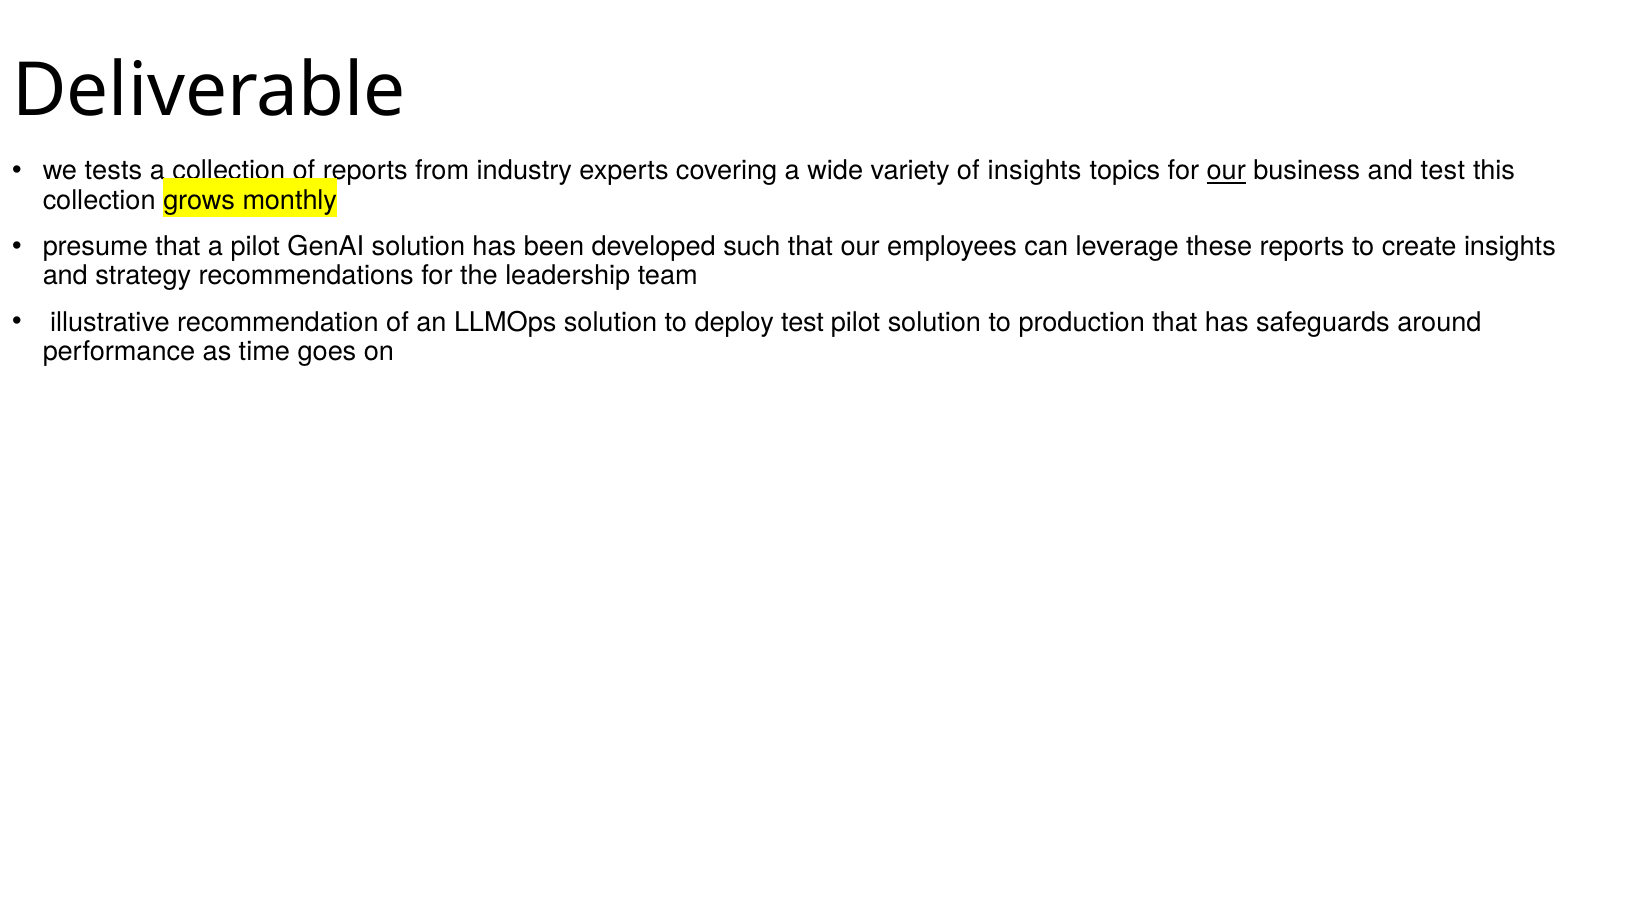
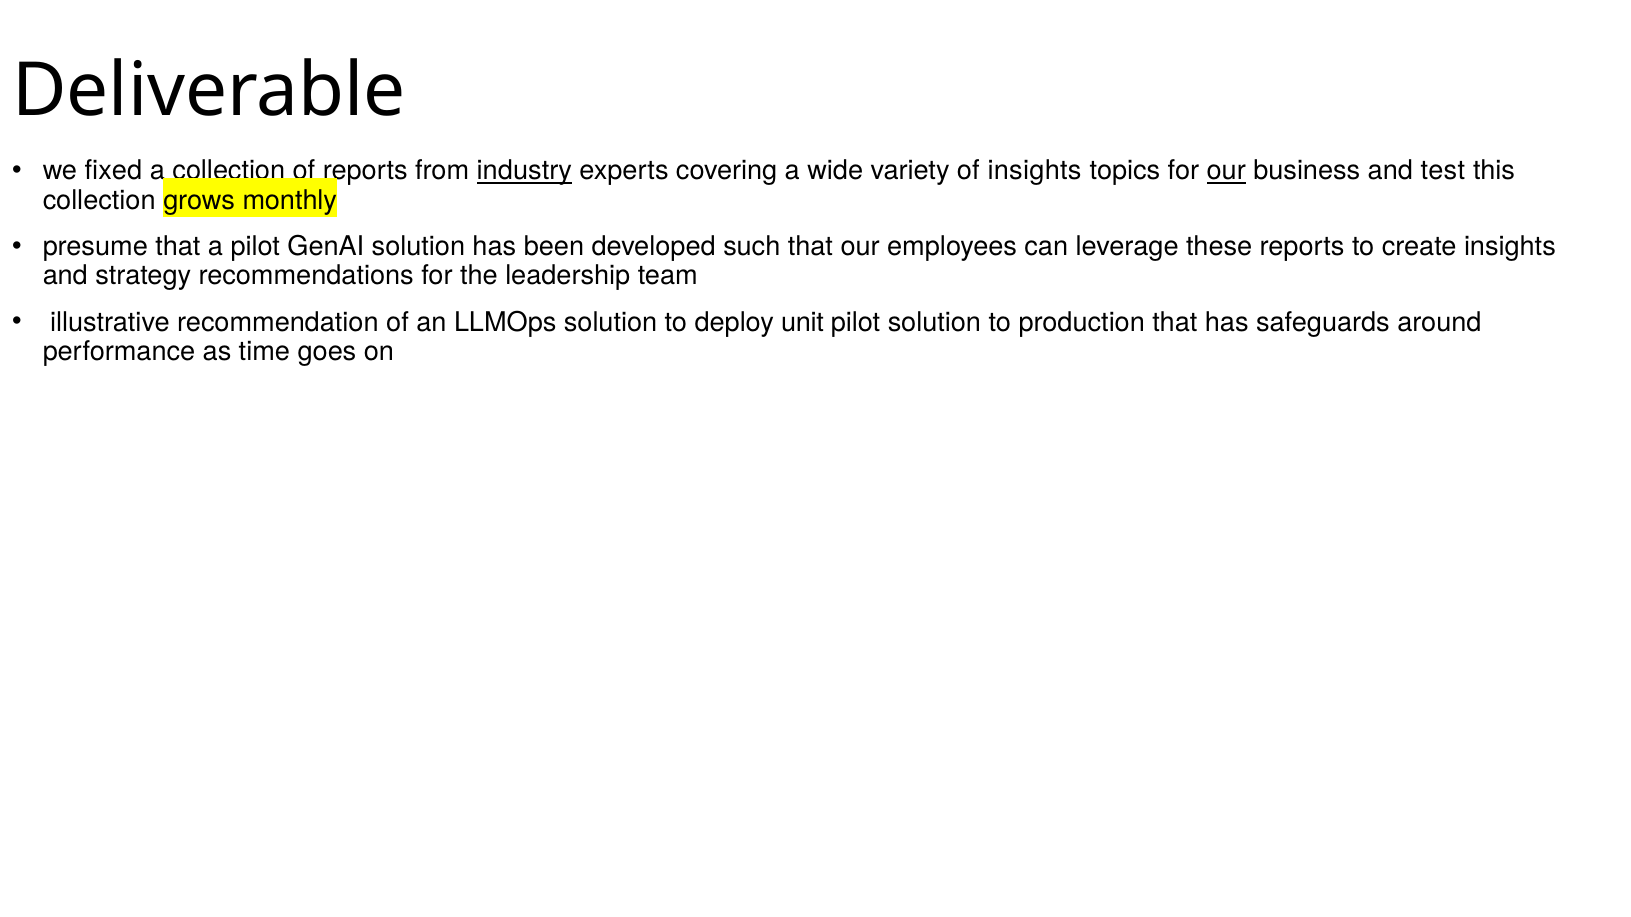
tests: tests -> fixed
industry underline: none -> present
deploy test: test -> unit
